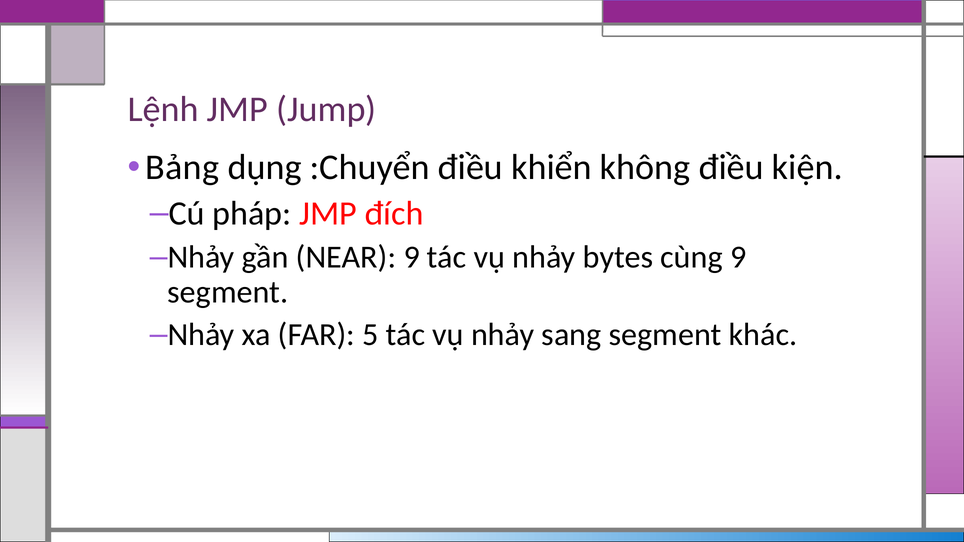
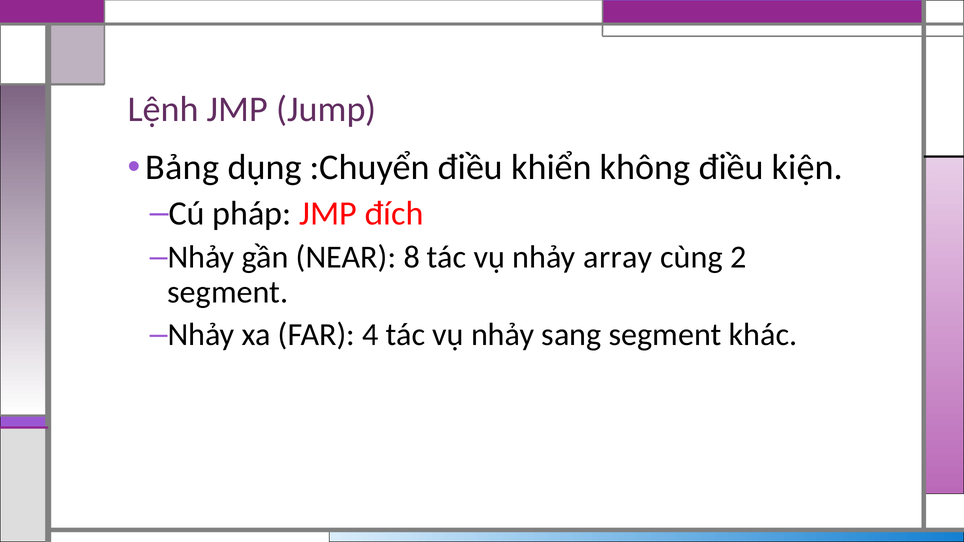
NEAR 9: 9 -> 8
bytes: bytes -> array
cùng 9: 9 -> 2
5: 5 -> 4
